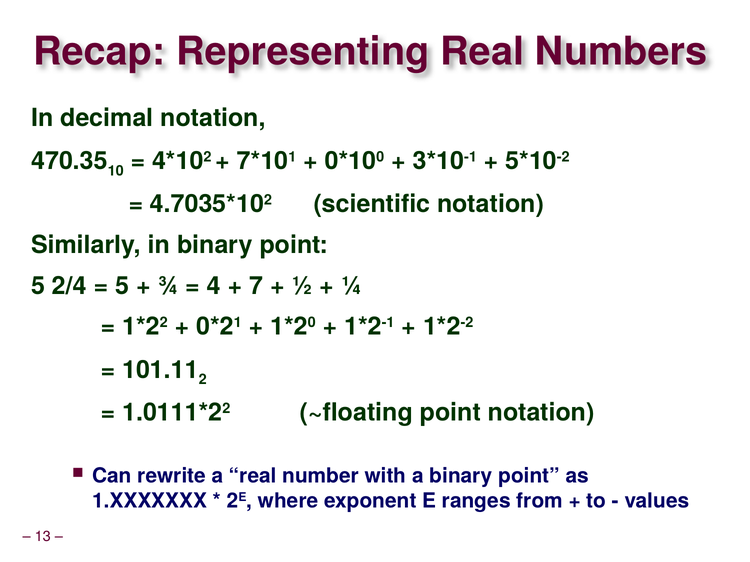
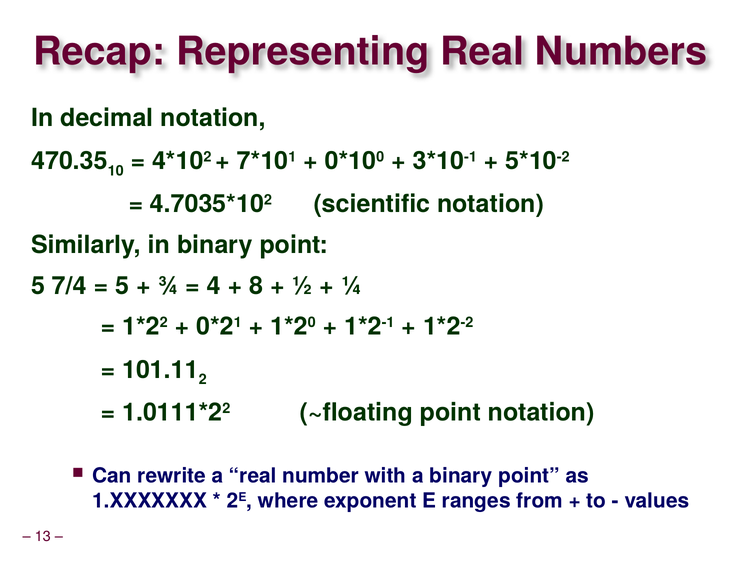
2/4: 2/4 -> 7/4
7: 7 -> 8
